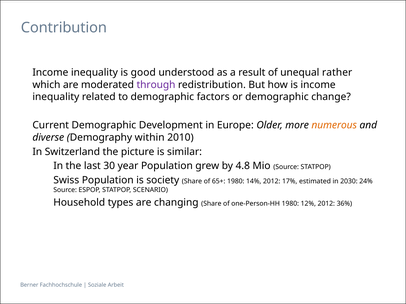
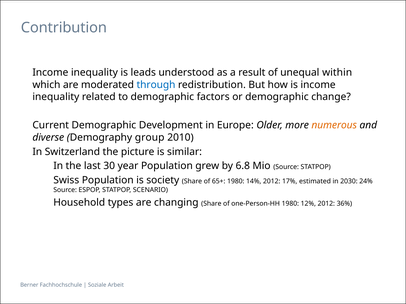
good: good -> leads
rather: rather -> within
through colour: purple -> blue
within: within -> group
4.8: 4.8 -> 6.8
